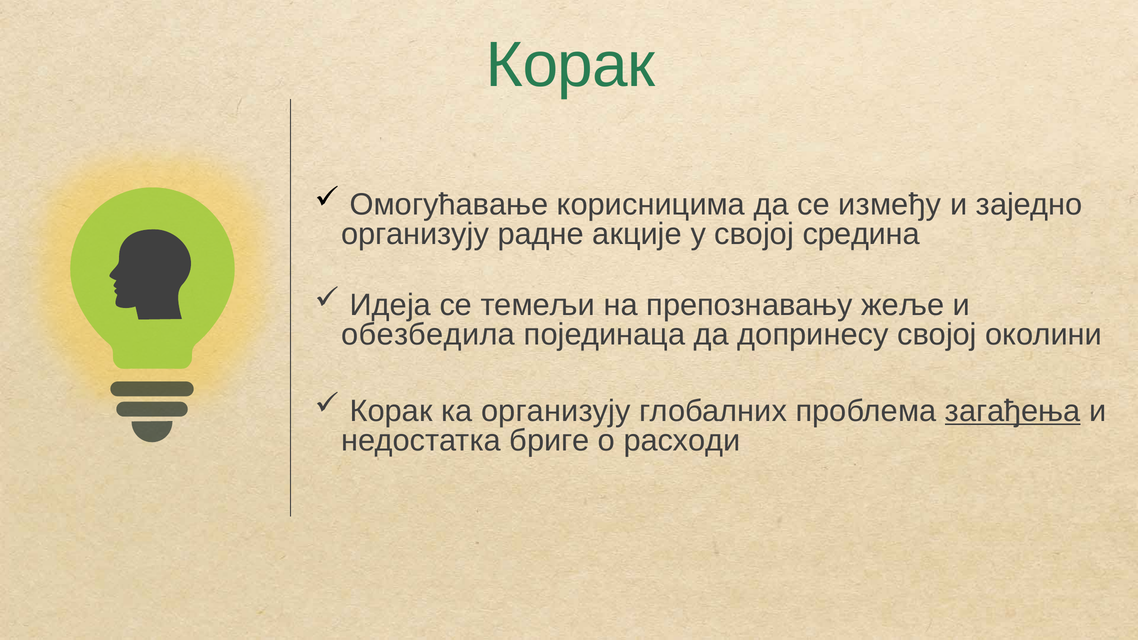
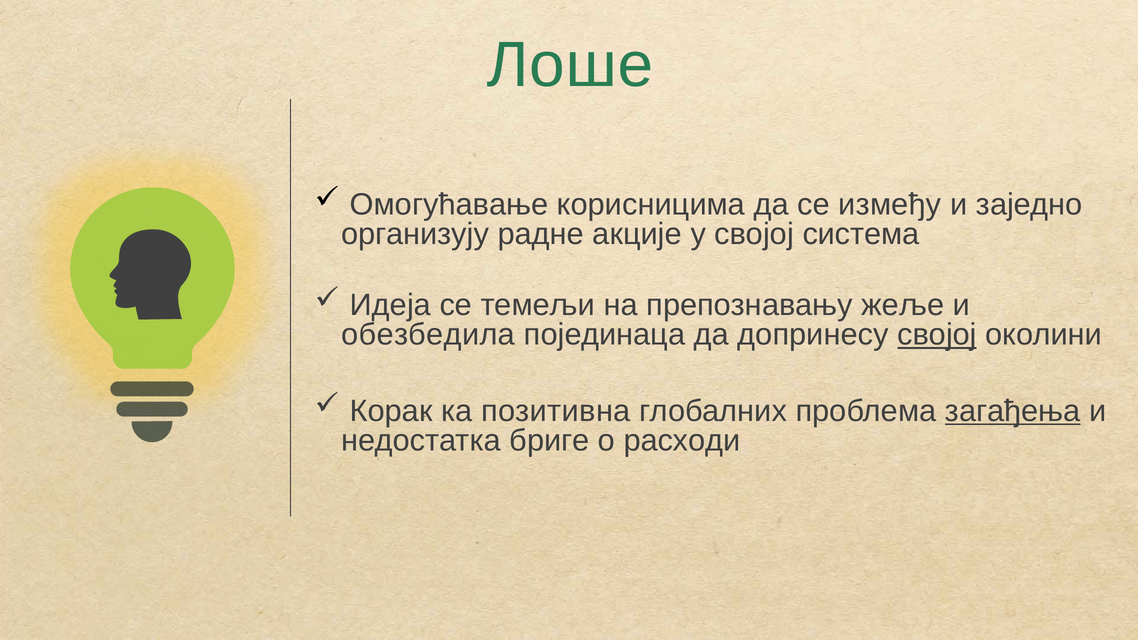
Корак at (571, 65): Корак -> Лоше
средина: средина -> система
својој at (937, 335) underline: none -> present
ка организују: организују -> позитивна
